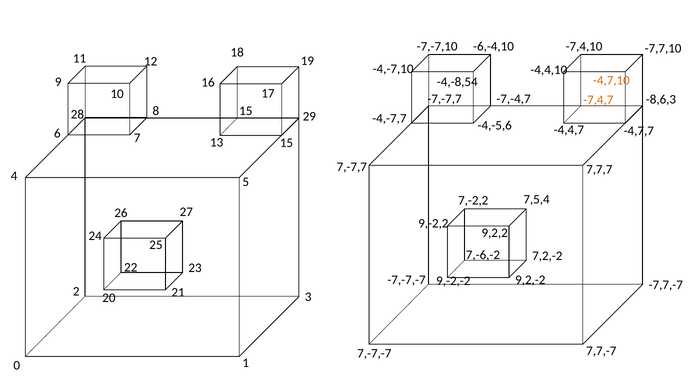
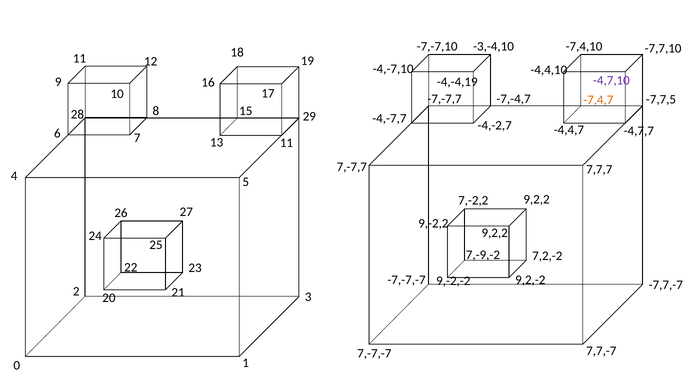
-6,-4,10: -6,-4,10 -> -3,-4,10
-4,7,10 colour: orange -> purple
-4,-8,54: -4,-8,54 -> -4,-4,19
-8,6,3: -8,6,3 -> -7,7,5
-4,-5,6: -4,-5,6 -> -4,-2,7
13 15: 15 -> 11
7,-2,2 7,5,4: 7,5,4 -> 9,2,2
7,-6,-2: 7,-6,-2 -> 7,-9,-2
